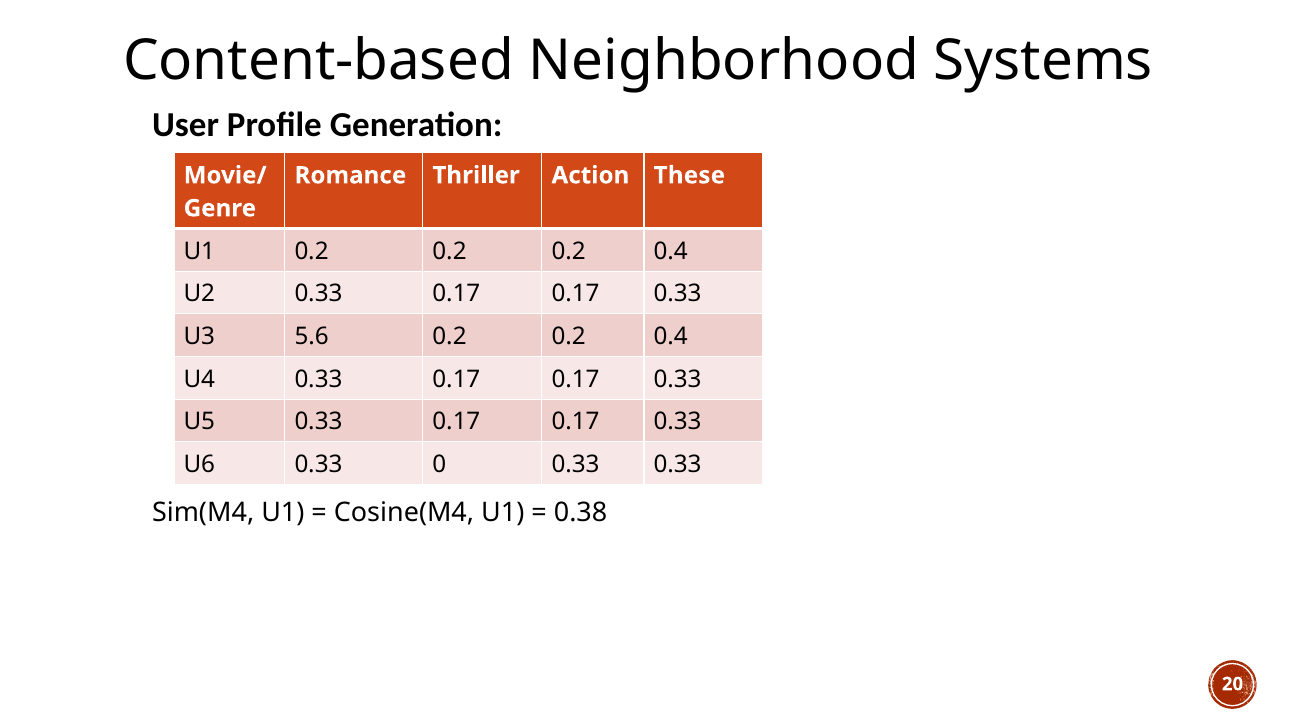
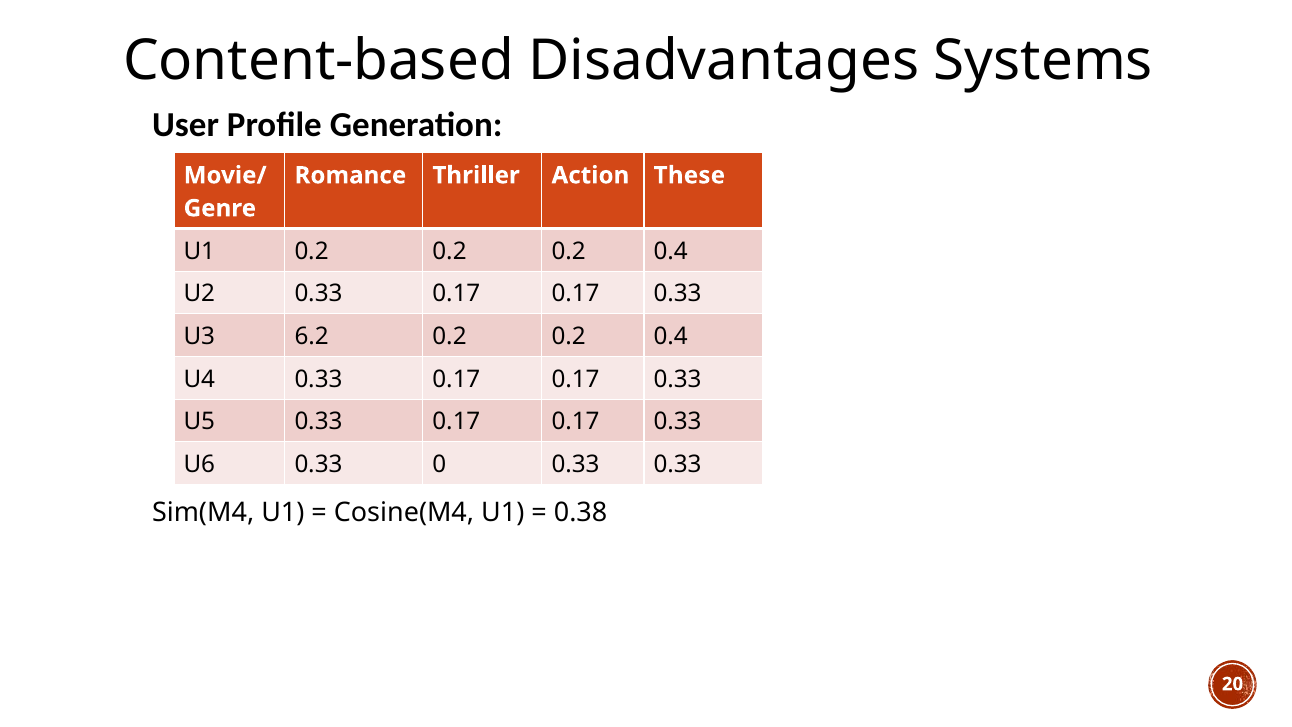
Neighborhood: Neighborhood -> Disadvantages
5.6: 5.6 -> 6.2
